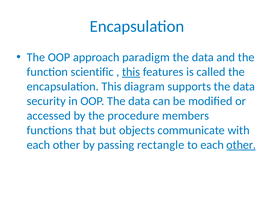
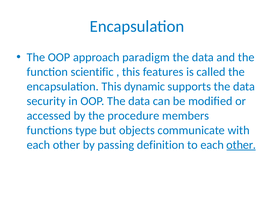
this at (131, 72) underline: present -> none
diagram: diagram -> dynamic
that: that -> type
rectangle: rectangle -> definition
